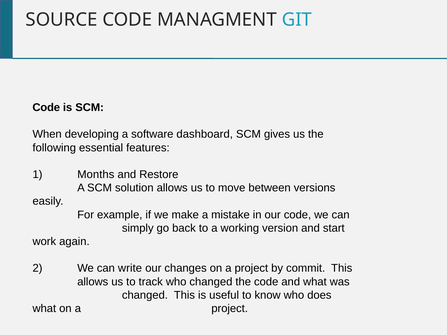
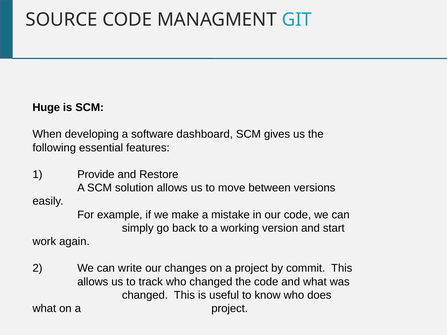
Code at (46, 108): Code -> Huge
Months: Months -> Provide
